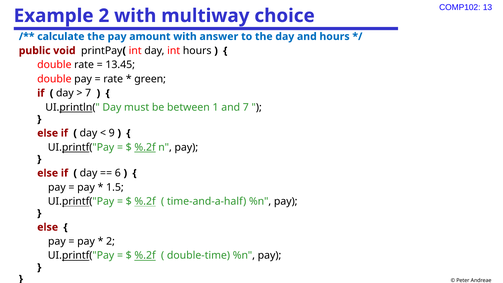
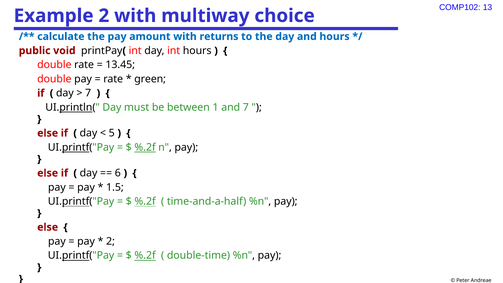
answer: answer -> returns
9: 9 -> 5
